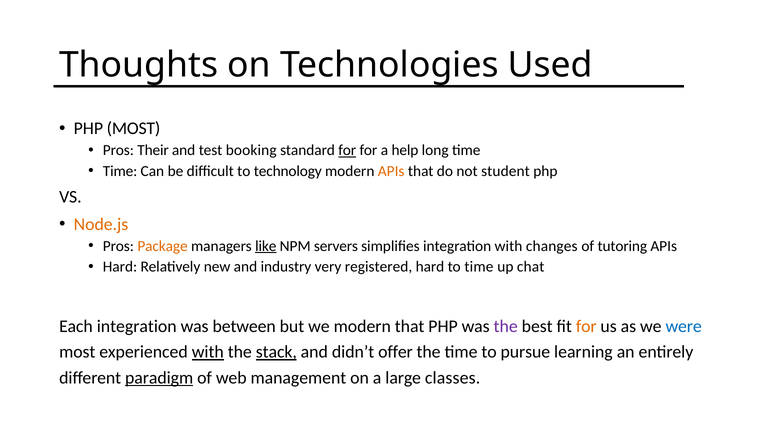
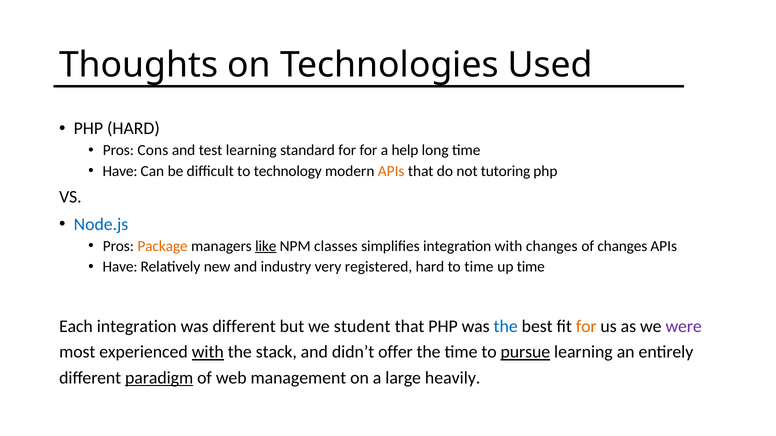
PHP MOST: MOST -> HARD
Their: Their -> Cons
test booking: booking -> learning
for at (347, 151) underline: present -> none
Time at (120, 171): Time -> Have
student: student -> tutoring
Node.js colour: orange -> blue
servers: servers -> classes
of tutoring: tutoring -> changes
Hard at (120, 267): Hard -> Have
up chat: chat -> time
was between: between -> different
we modern: modern -> student
the at (506, 327) colour: purple -> blue
were colour: blue -> purple
stack underline: present -> none
pursue underline: none -> present
classes: classes -> heavily
